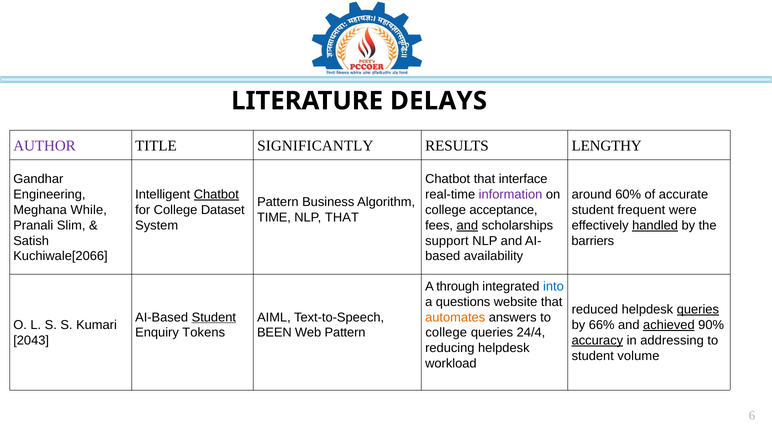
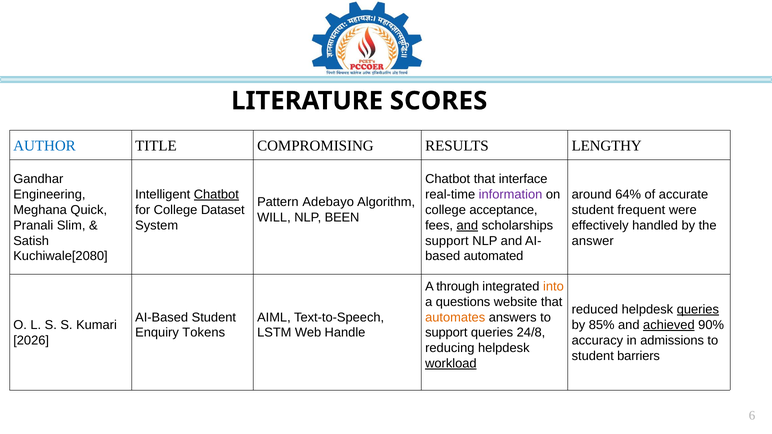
DELAYS: DELAYS -> SCORES
AUTHOR colour: purple -> blue
SIGNIFICANTLY: SIGNIFICANTLY -> COMPROMISING
60%: 60% -> 64%
Business: Business -> Adebayo
While: While -> Quick
TIME: TIME -> WILL
NLP THAT: THAT -> BEEN
handled underline: present -> none
barriers: barriers -> answer
Kuchiwale[2066: Kuchiwale[2066 -> Kuchiwale[2080
availability: availability -> automated
into colour: blue -> orange
Student at (214, 317) underline: present -> none
66%: 66% -> 85%
BEEN: BEEN -> LSTM
Web Pattern: Pattern -> Handle
college at (446, 333): college -> support
24/4: 24/4 -> 24/8
2043: 2043 -> 2026
accuracy underline: present -> none
addressing: addressing -> admissions
volume: volume -> barriers
workload underline: none -> present
